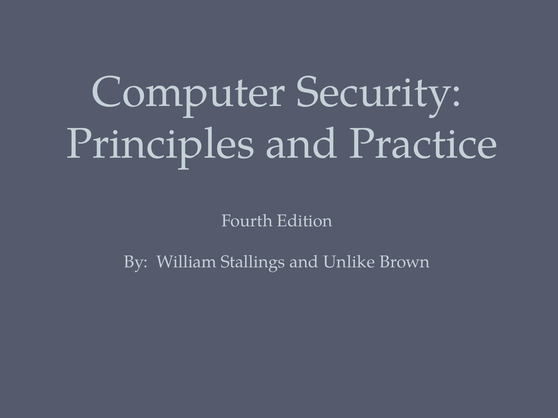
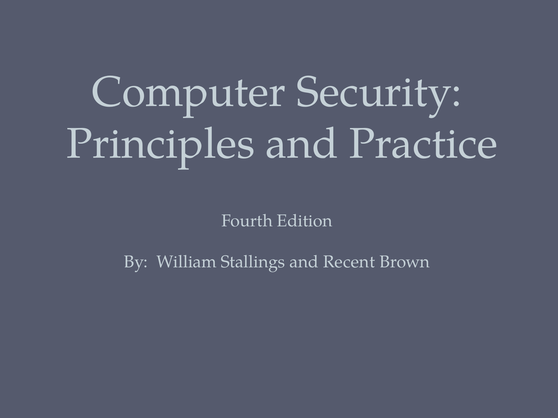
Unlike: Unlike -> Recent
